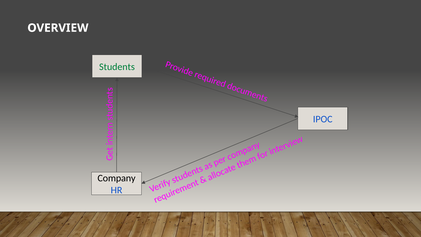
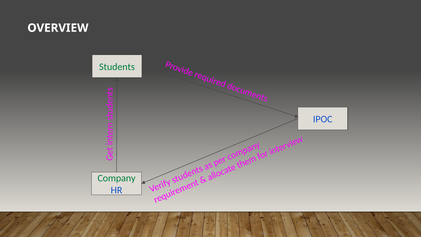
Company colour: black -> green
